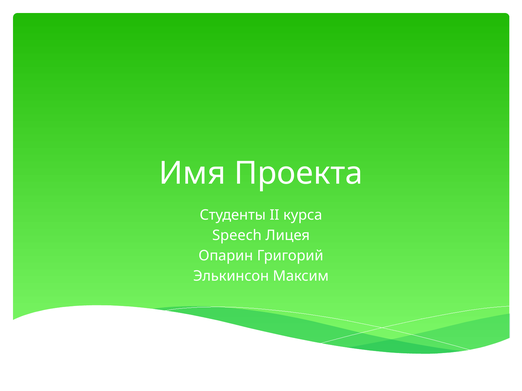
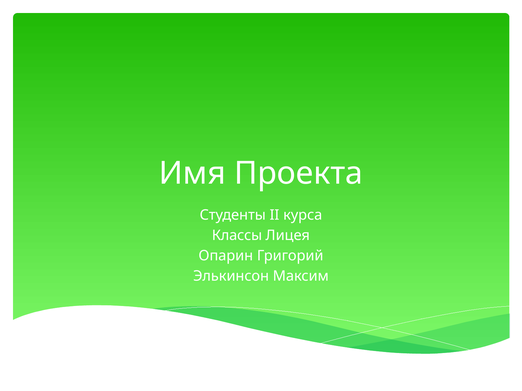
Speech: Speech -> Классы
